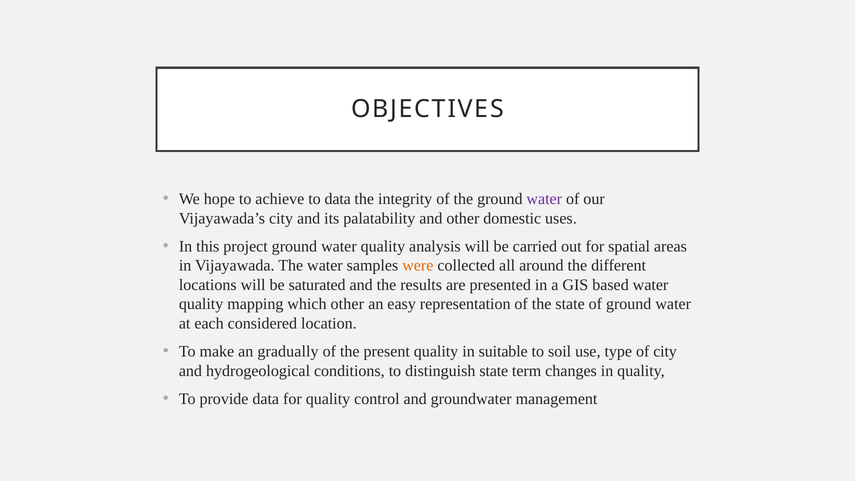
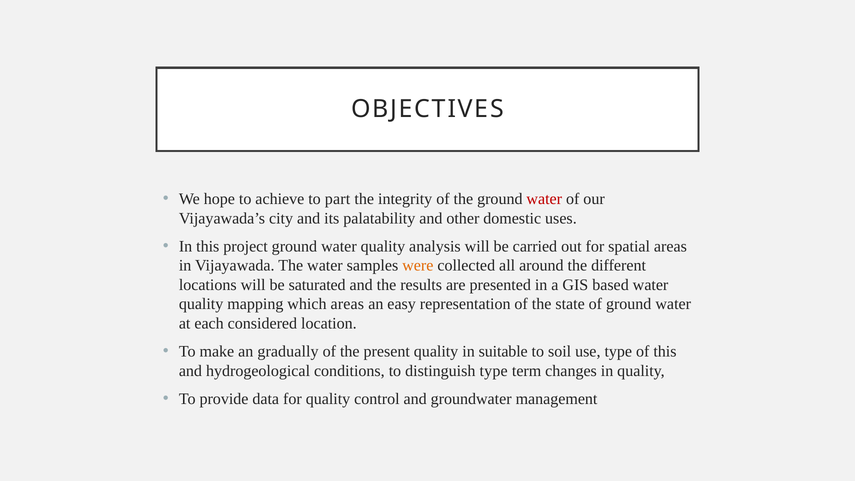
to data: data -> part
water at (544, 199) colour: purple -> red
which other: other -> areas
of city: city -> this
distinguish state: state -> type
